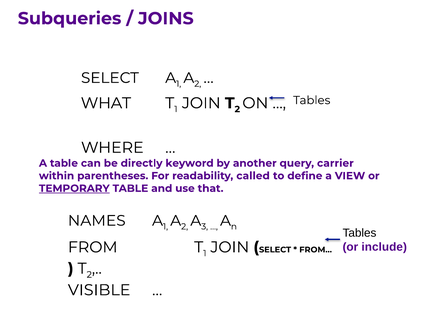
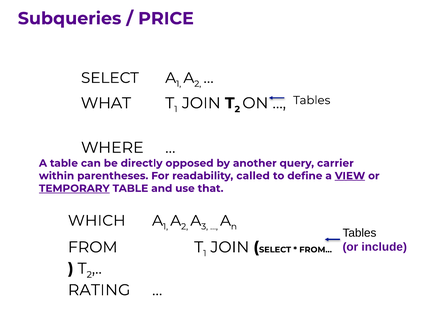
JOINS: JOINS -> PRICE
keyword: keyword -> opposed
VIEW underline: none -> present
NAMES: NAMES -> WHICH
VISIBLE: VISIBLE -> RATING
